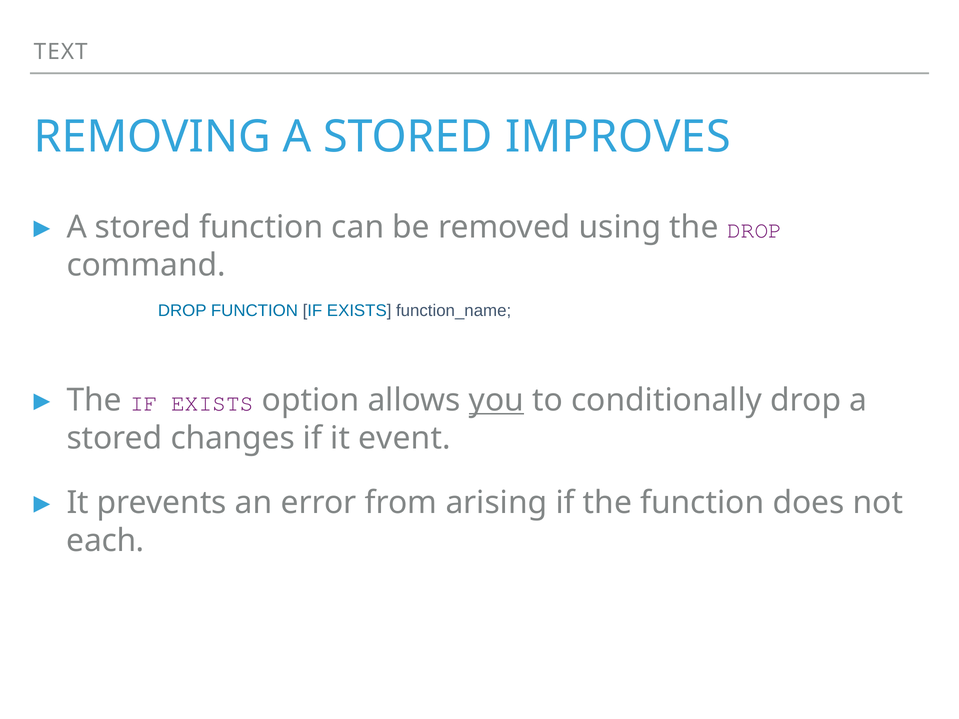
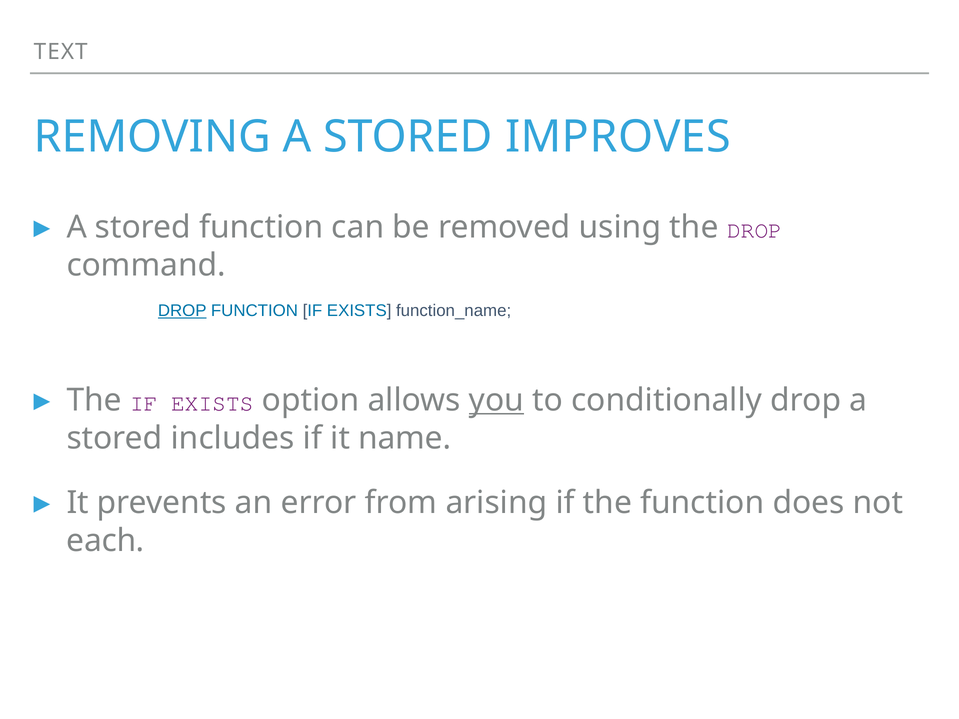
DROP at (182, 311) underline: none -> present
changes: changes -> includes
event: event -> name
